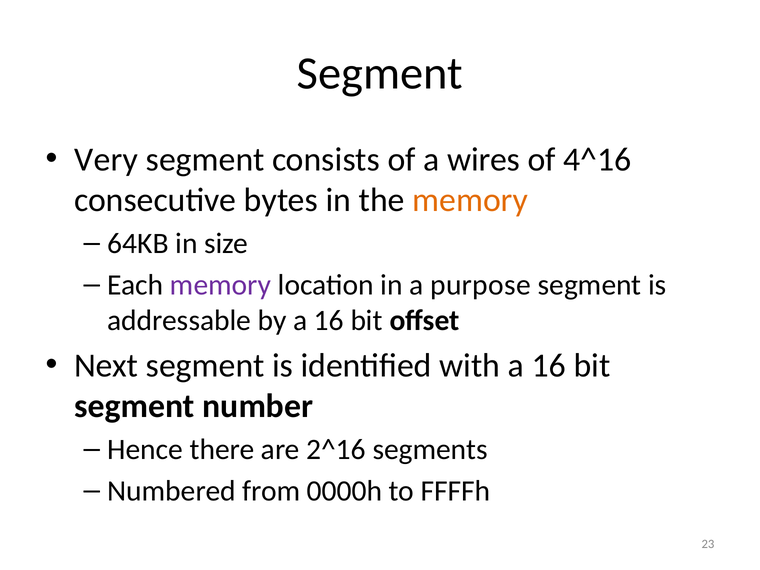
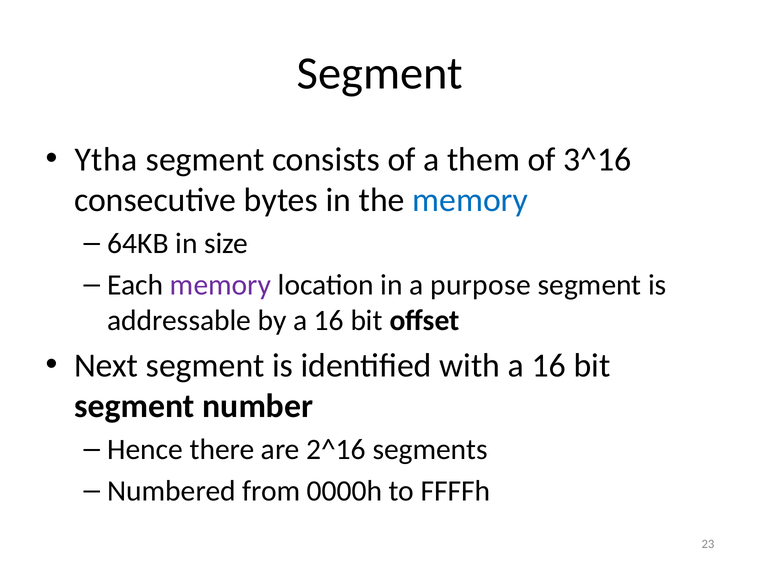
Very: Very -> Ytha
wires: wires -> them
4^16: 4^16 -> 3^16
memory at (470, 200) colour: orange -> blue
